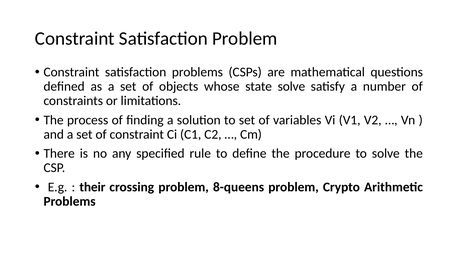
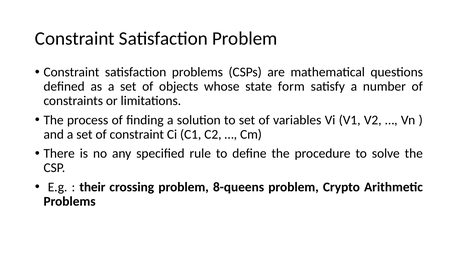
state solve: solve -> form
